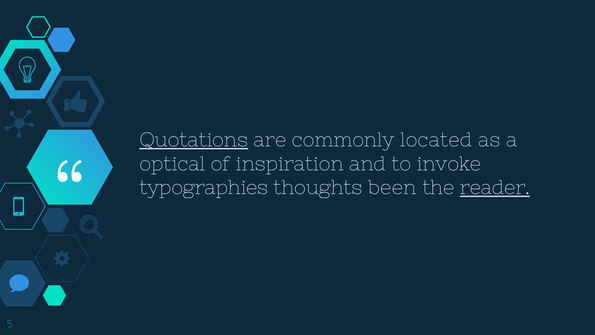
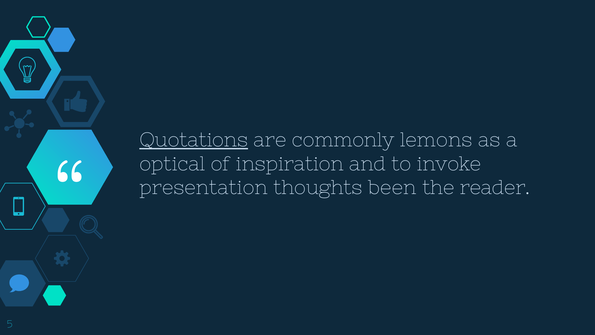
located: located -> lemons
typographies: typographies -> presentation
reader underline: present -> none
